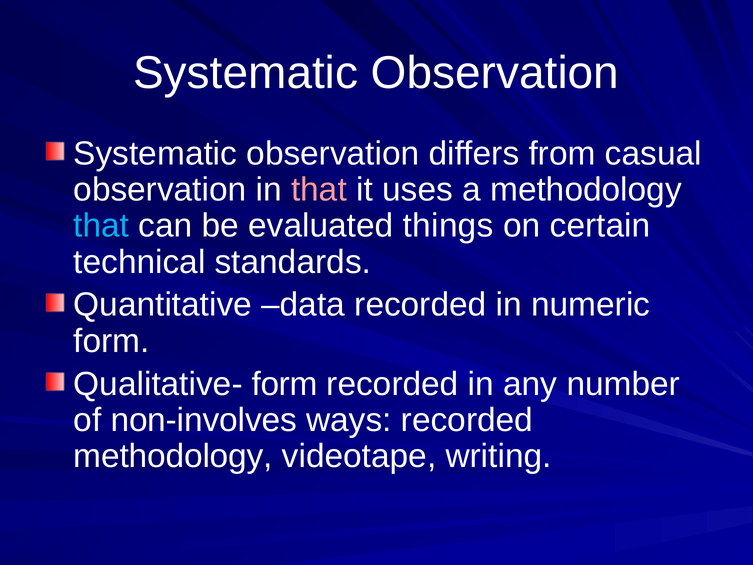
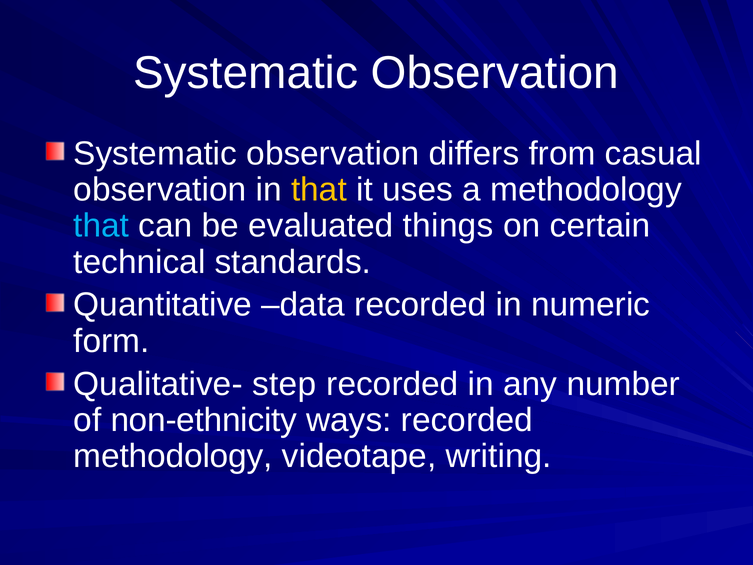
that at (319, 190) colour: pink -> yellow
Qualitative- form: form -> step
non-involves: non-involves -> non-ethnicity
